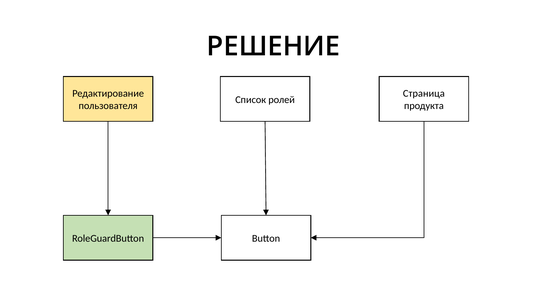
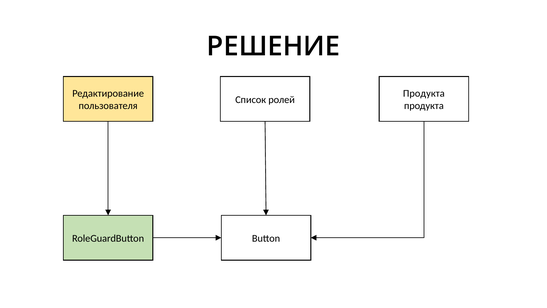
Страница at (424, 93): Страница -> Продукта
